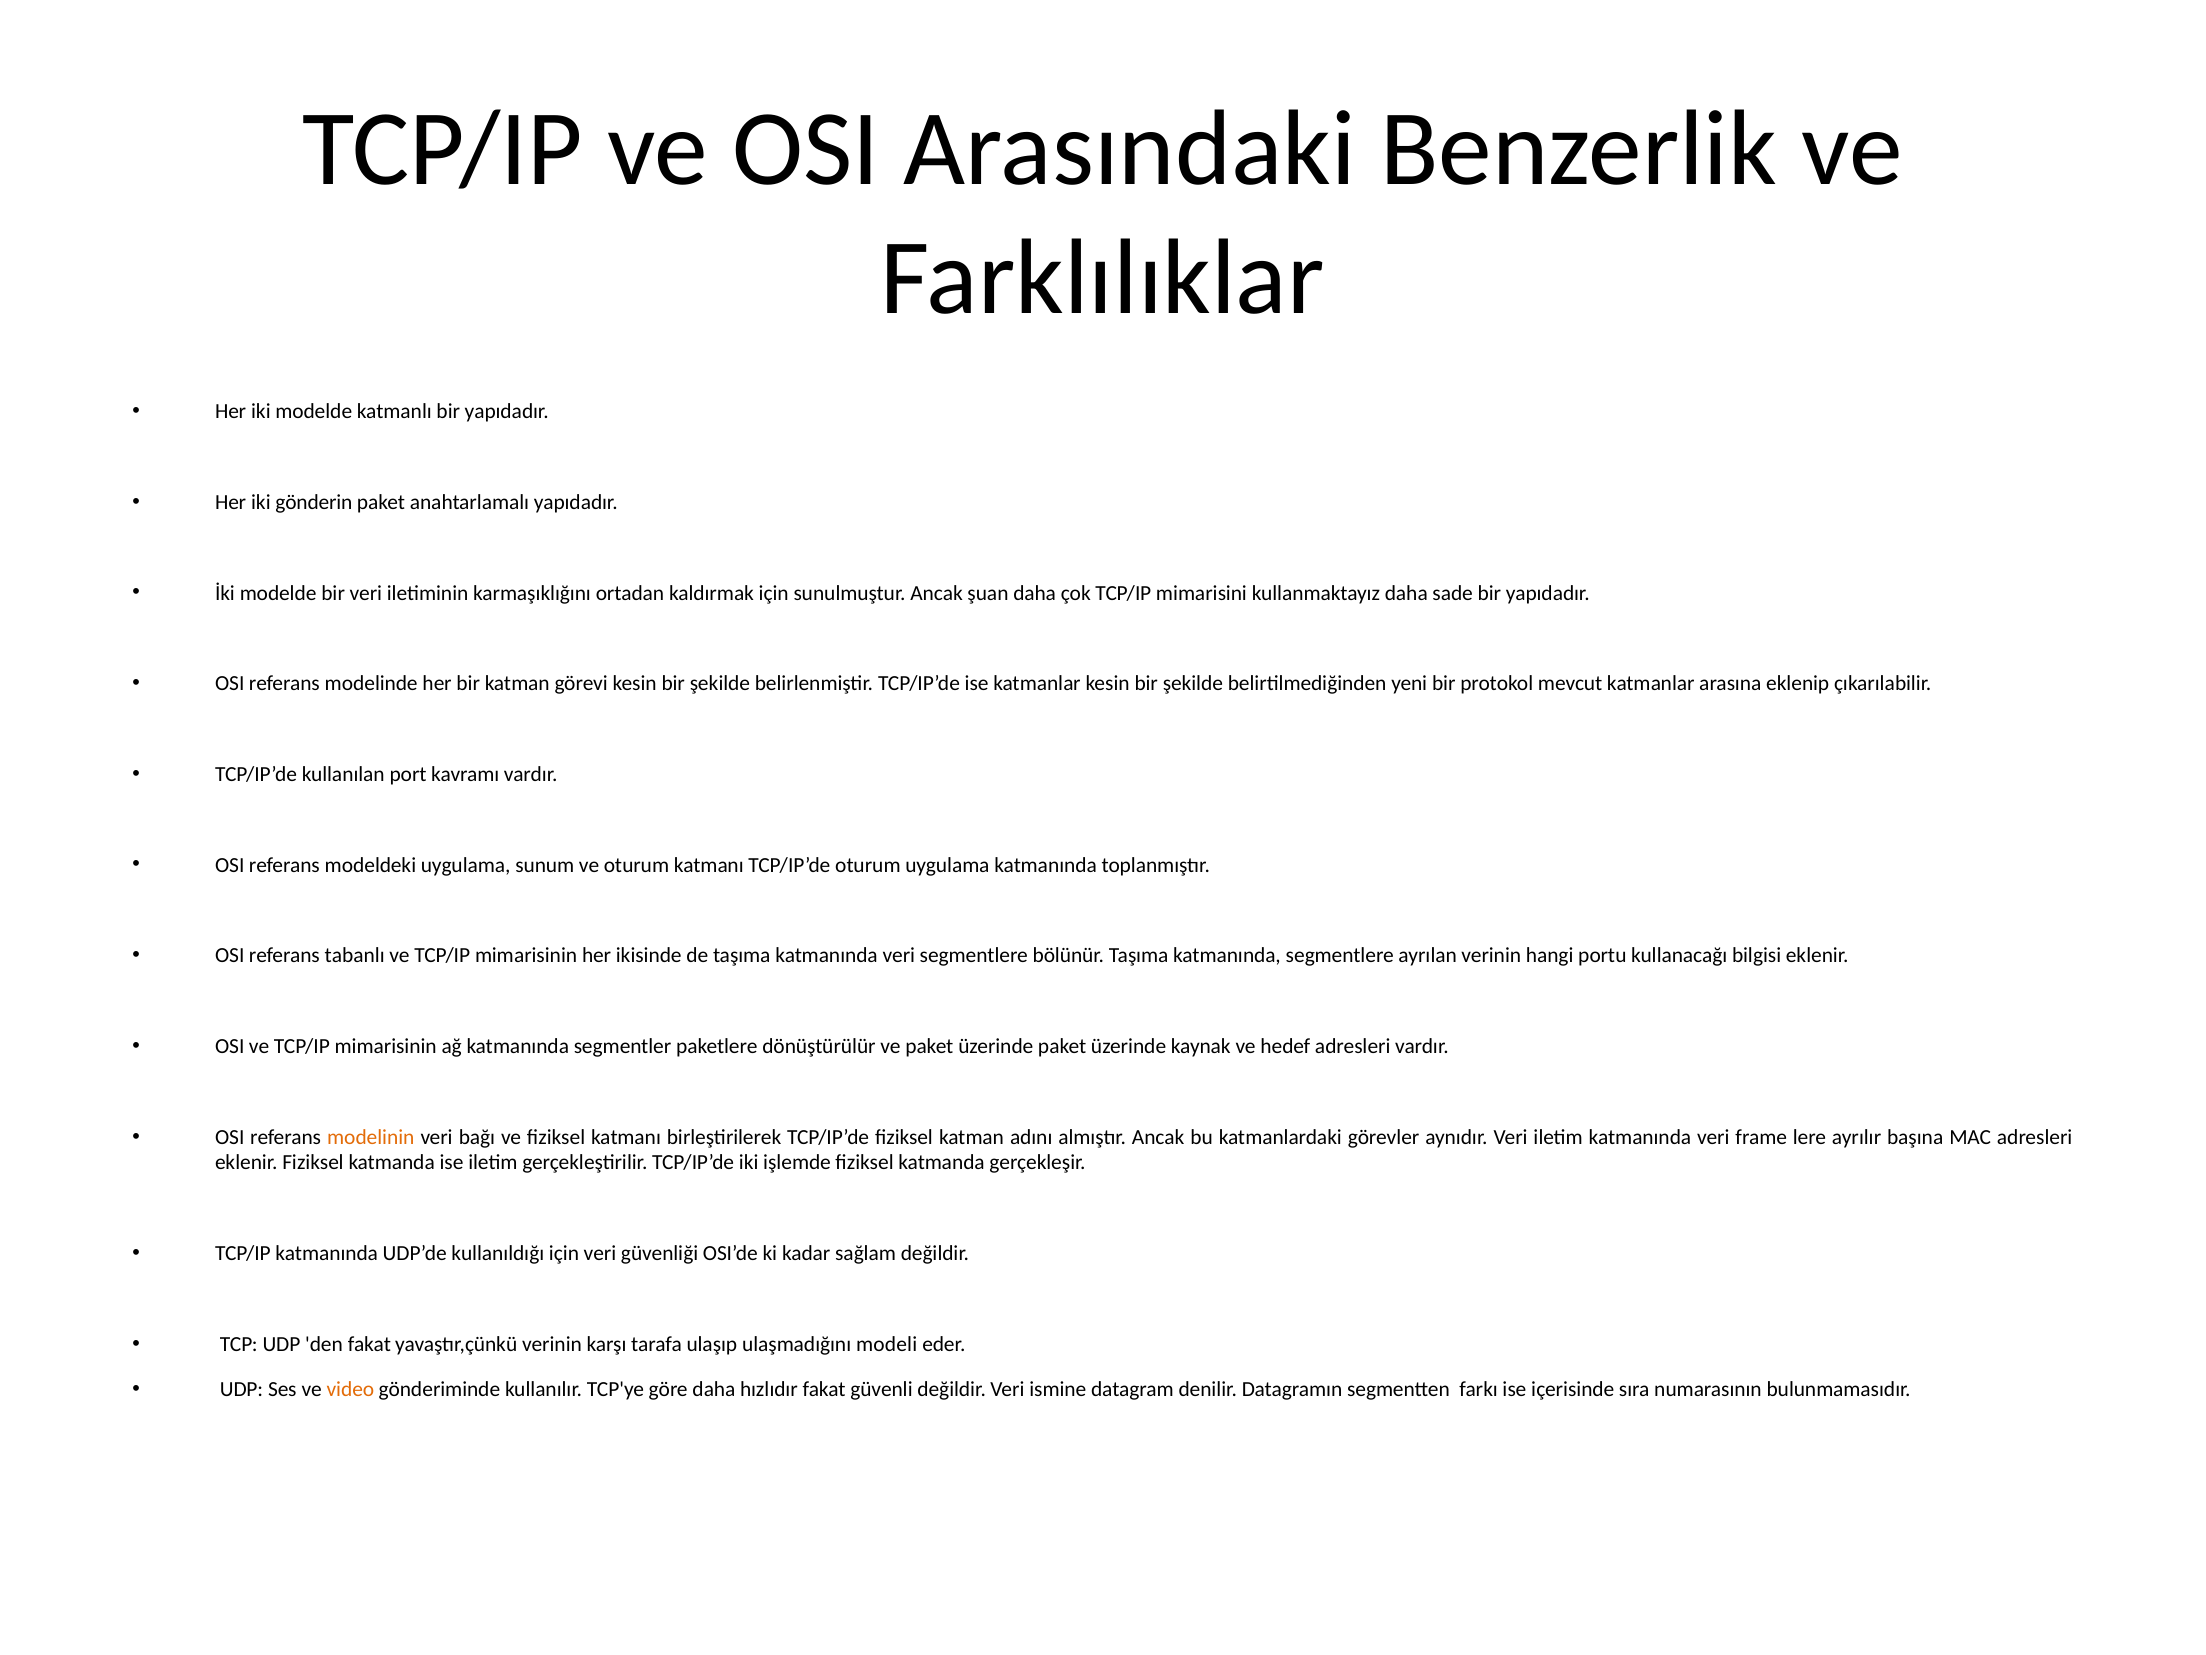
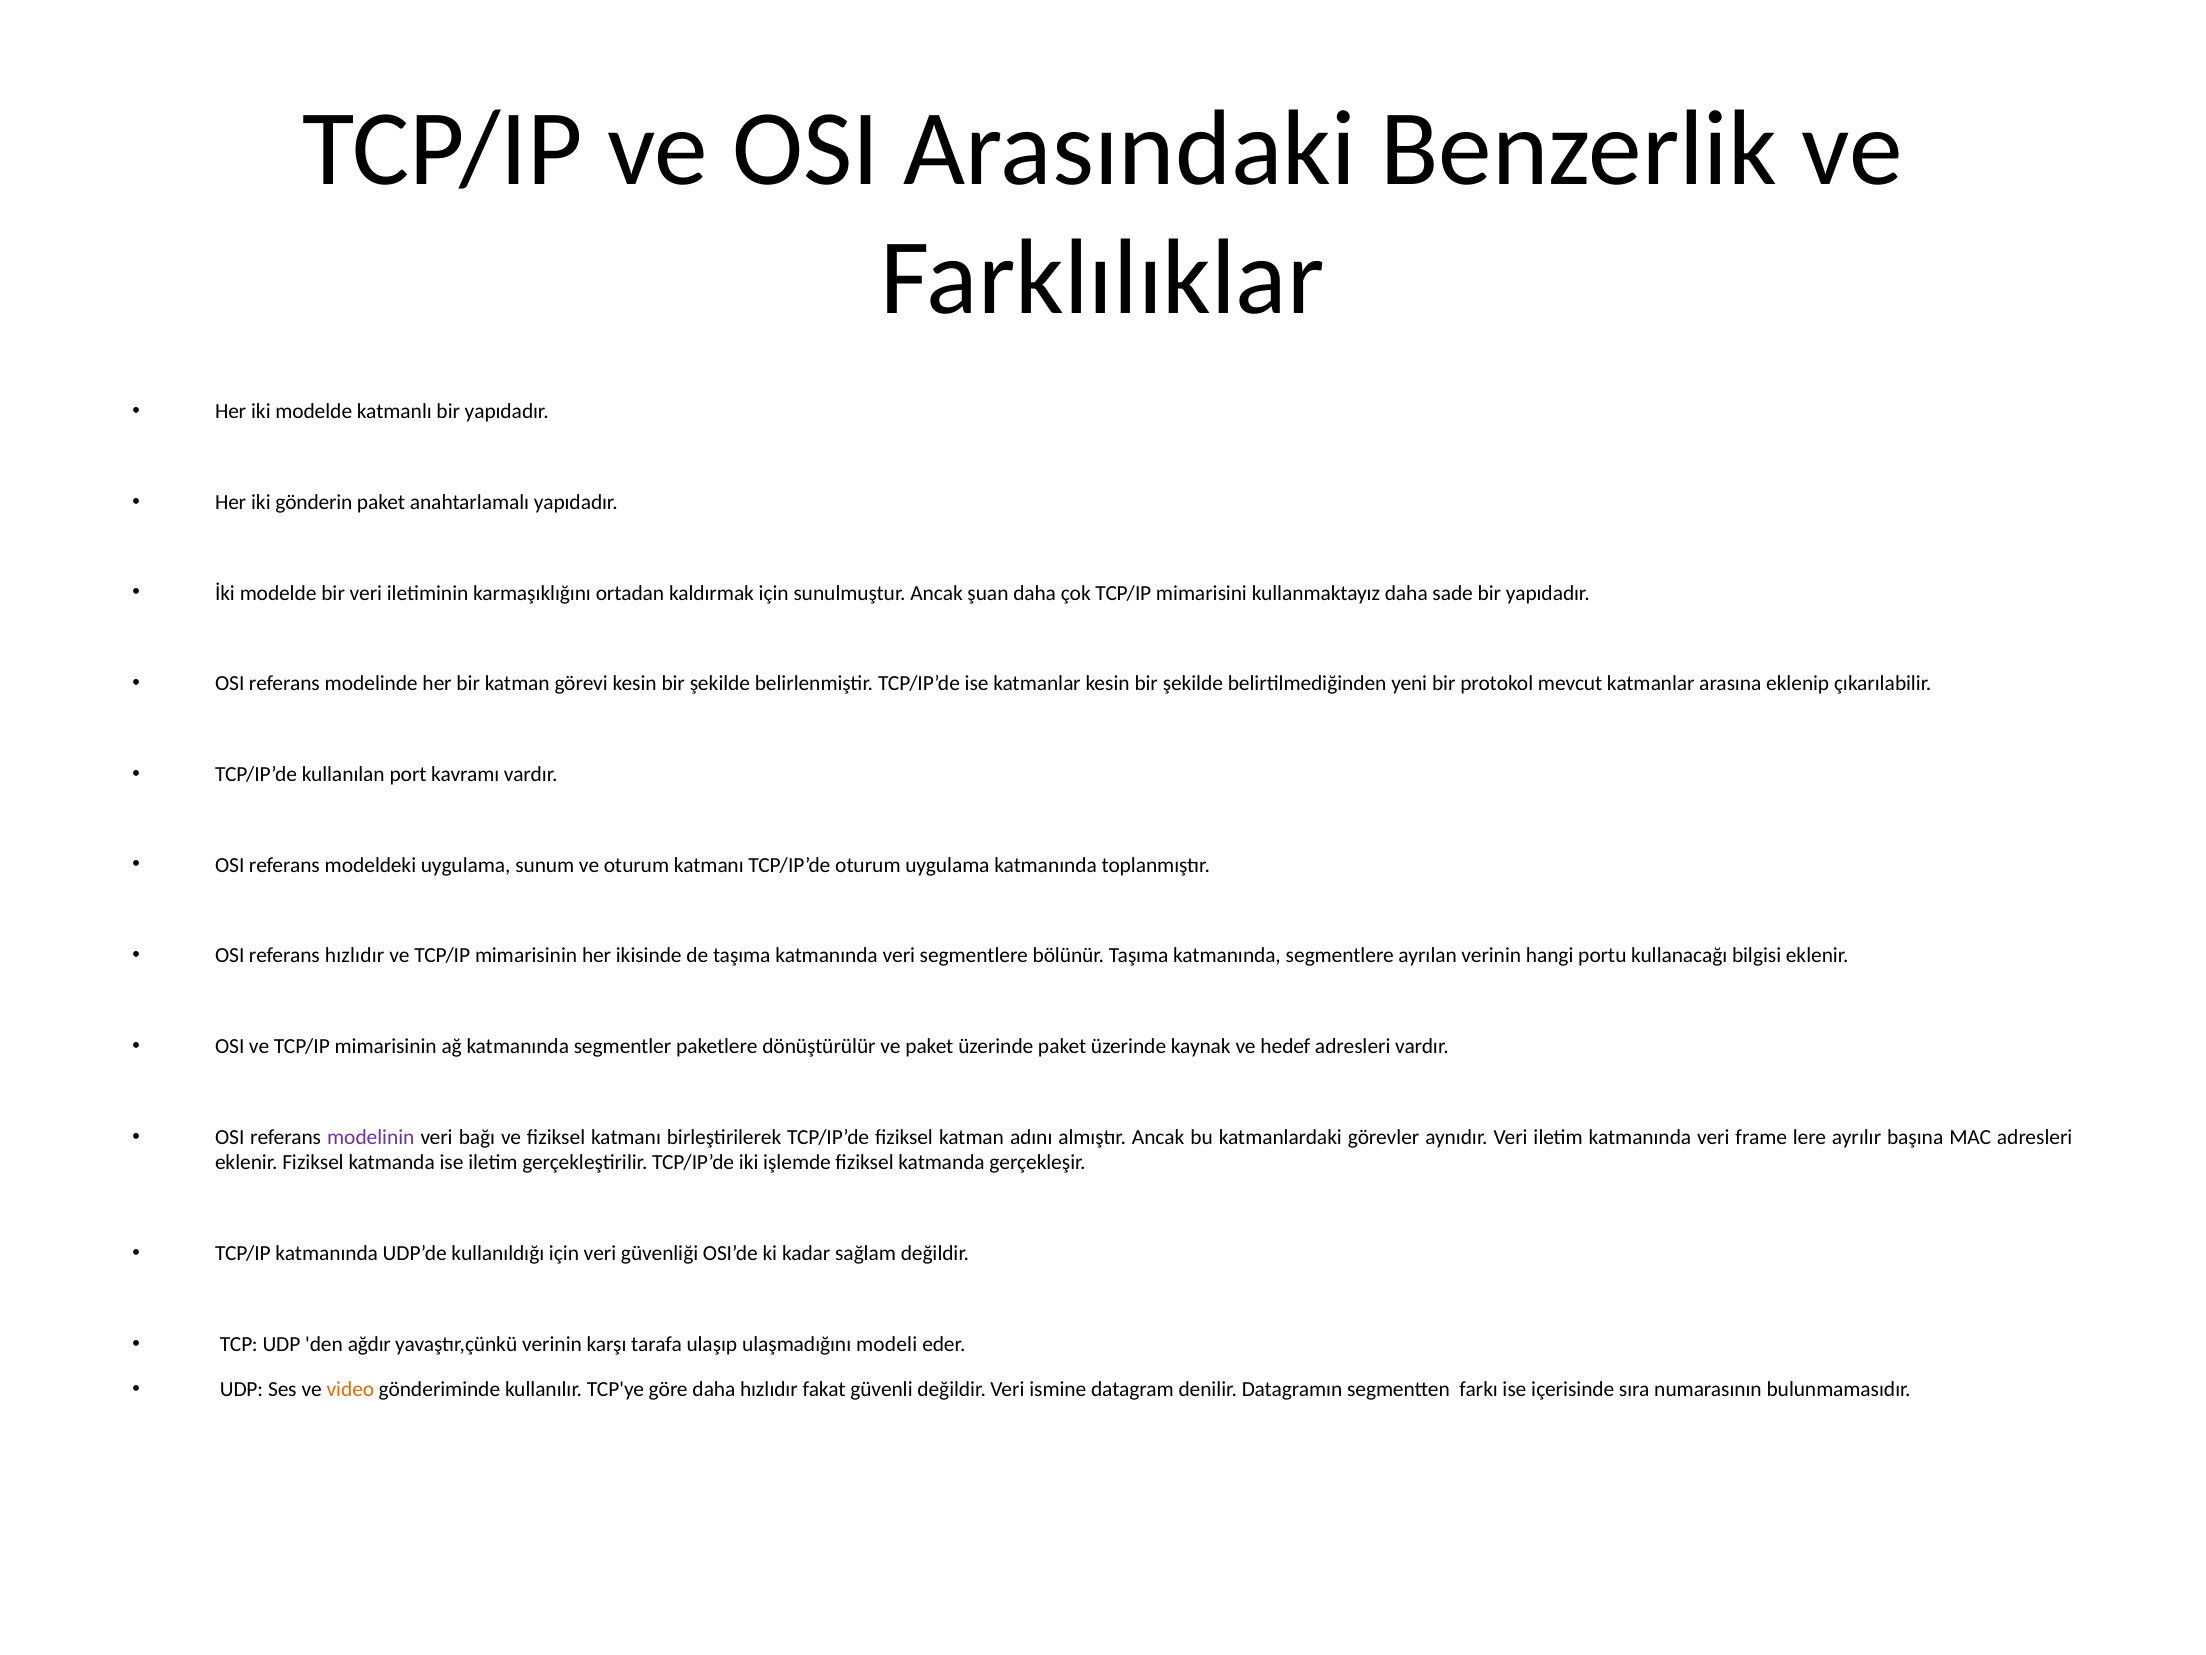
referans tabanlı: tabanlı -> hızlıdır
modelinin colour: orange -> purple
den fakat: fakat -> ağdır
